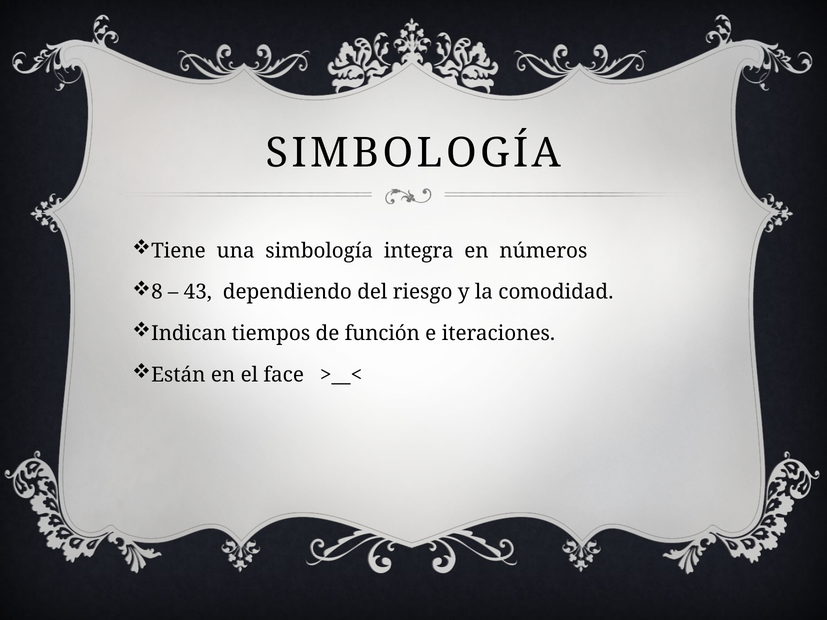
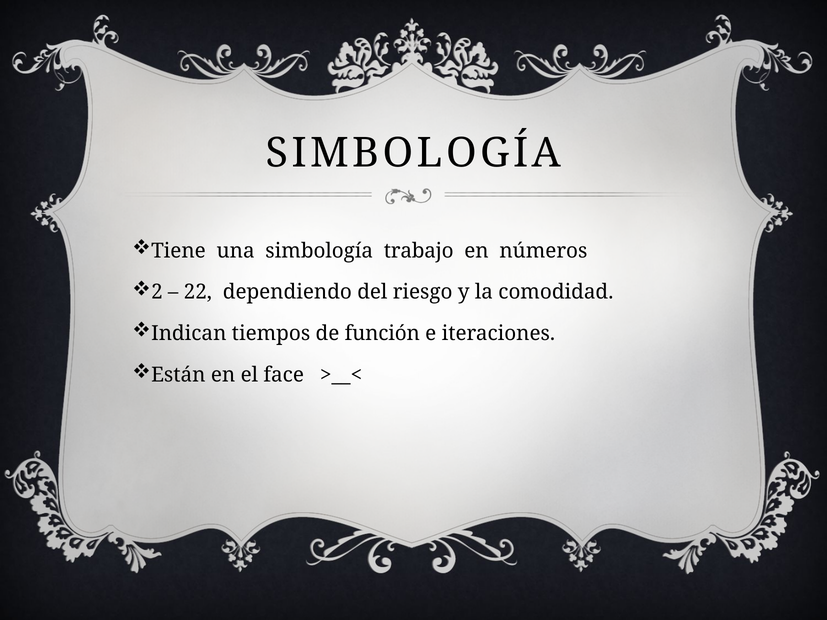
integra: integra -> trabajo
8: 8 -> 2
43: 43 -> 22
